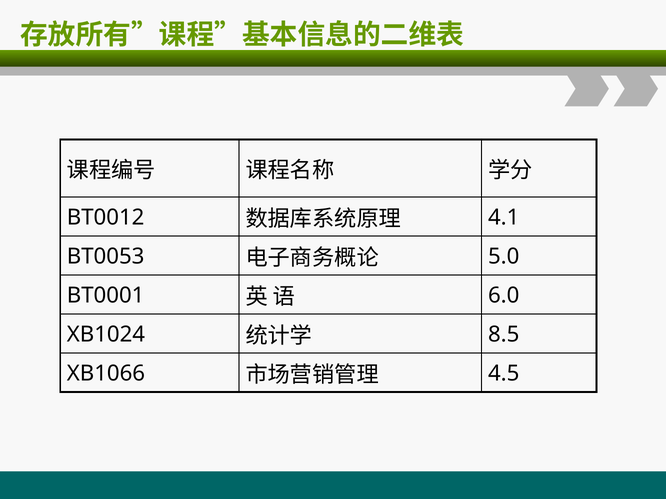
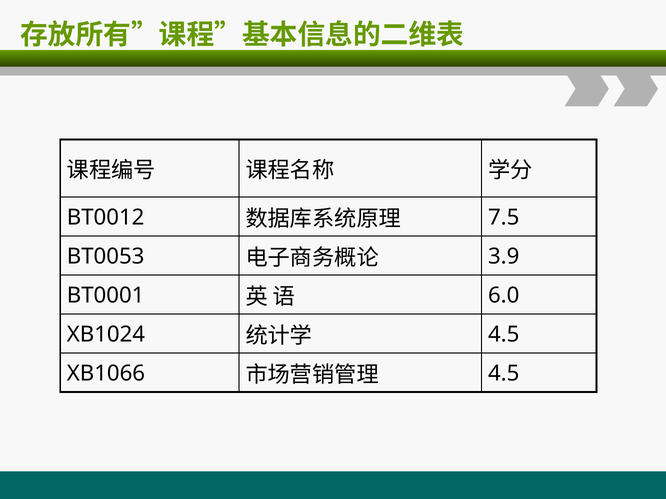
4.1: 4.1 -> 7.5
5.0: 5.0 -> 3.9
8.5 at (504, 335): 8.5 -> 4.5
